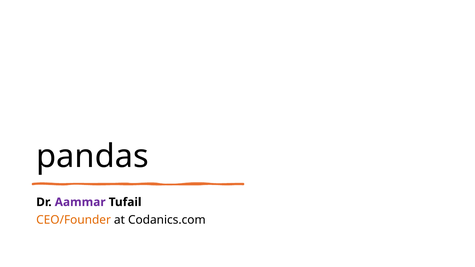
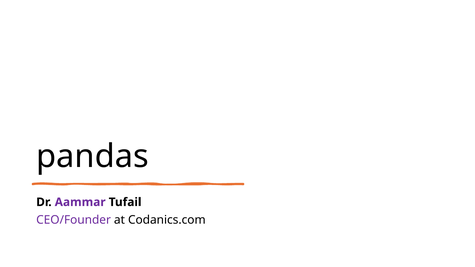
CEO/Founder colour: orange -> purple
